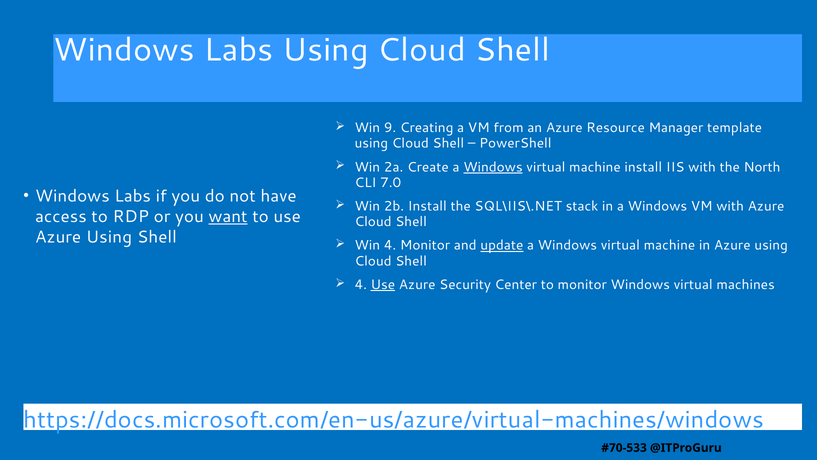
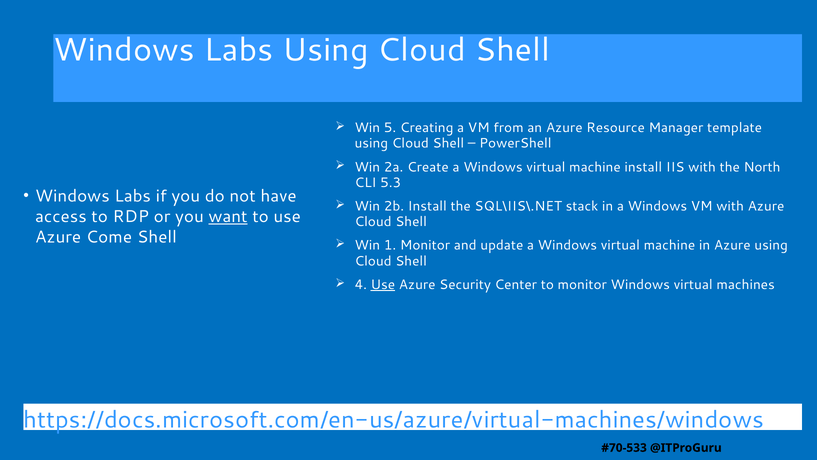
9: 9 -> 5
Windows at (493, 167) underline: present -> none
7.0: 7.0 -> 5.3
Using at (109, 237): Using -> Come
Win 4: 4 -> 1
update underline: present -> none
